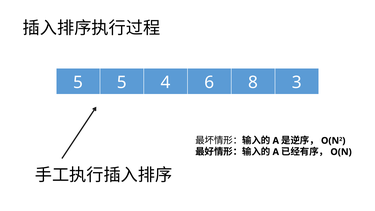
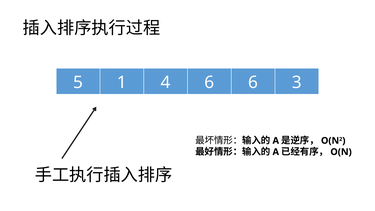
5 5: 5 -> 1
6 8: 8 -> 6
